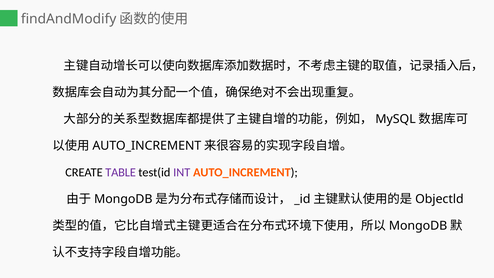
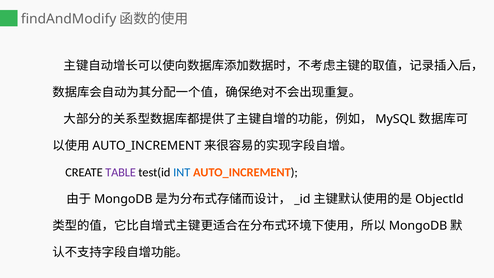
INT colour: purple -> blue
